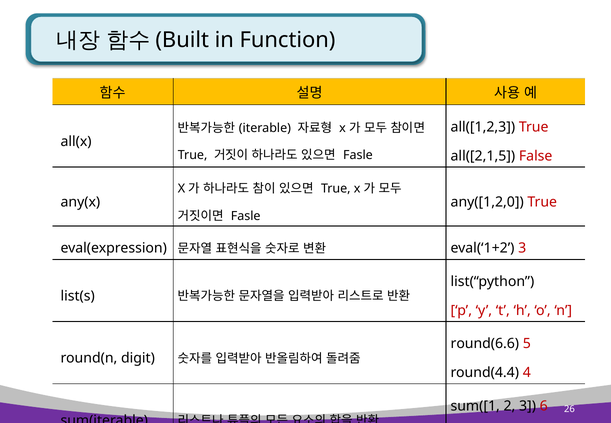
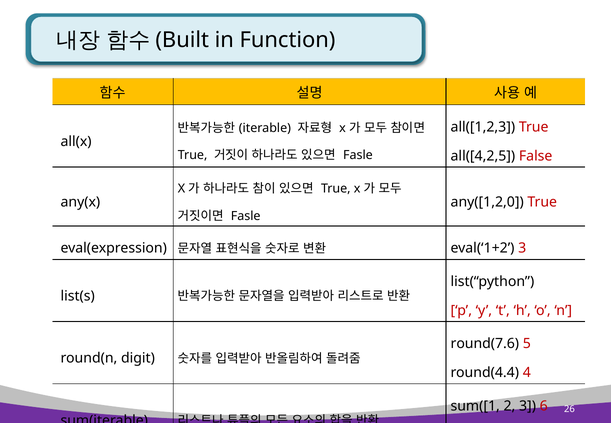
all([2,1,5: all([2,1,5 -> all([4,2,5
round(6.6: round(6.6 -> round(7.6
